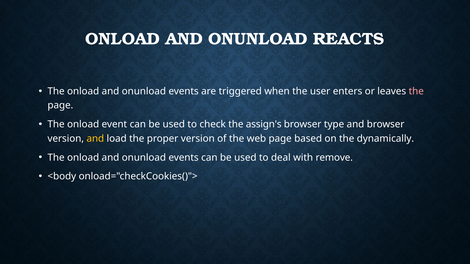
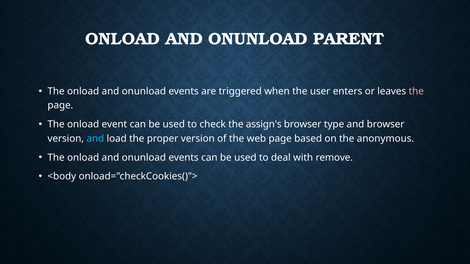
REACTS: REACTS -> PARENT
and at (95, 139) colour: yellow -> light blue
dynamically: dynamically -> anonymous
